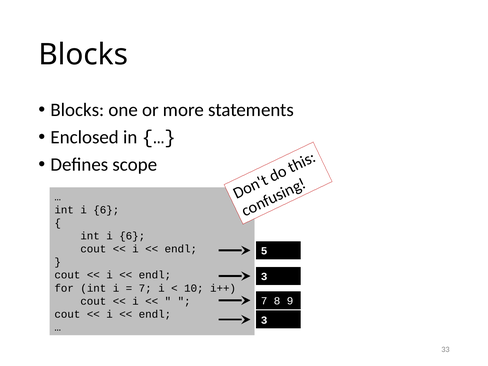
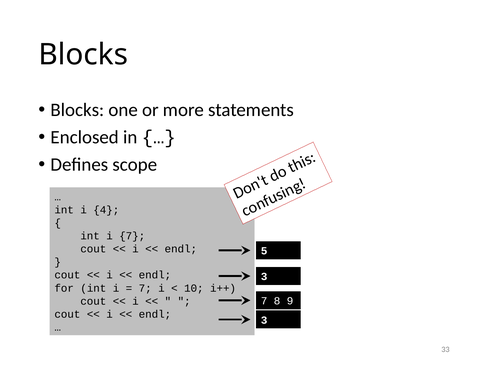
6 at (106, 210): 6 -> 4
6 at (132, 236): 6 -> 7
